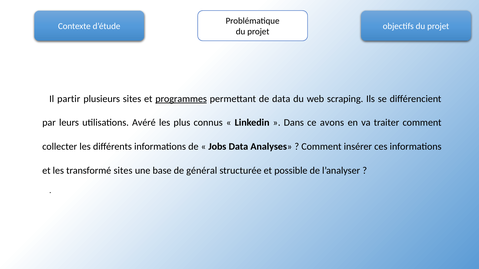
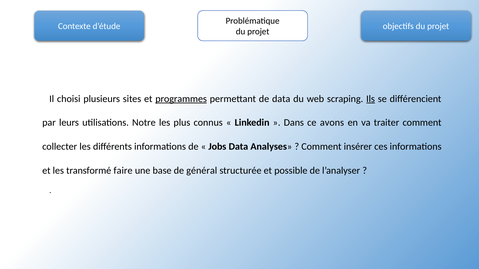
partir: partir -> choisi
Ils underline: none -> present
Avéré: Avéré -> Notre
transformé sites: sites -> faire
